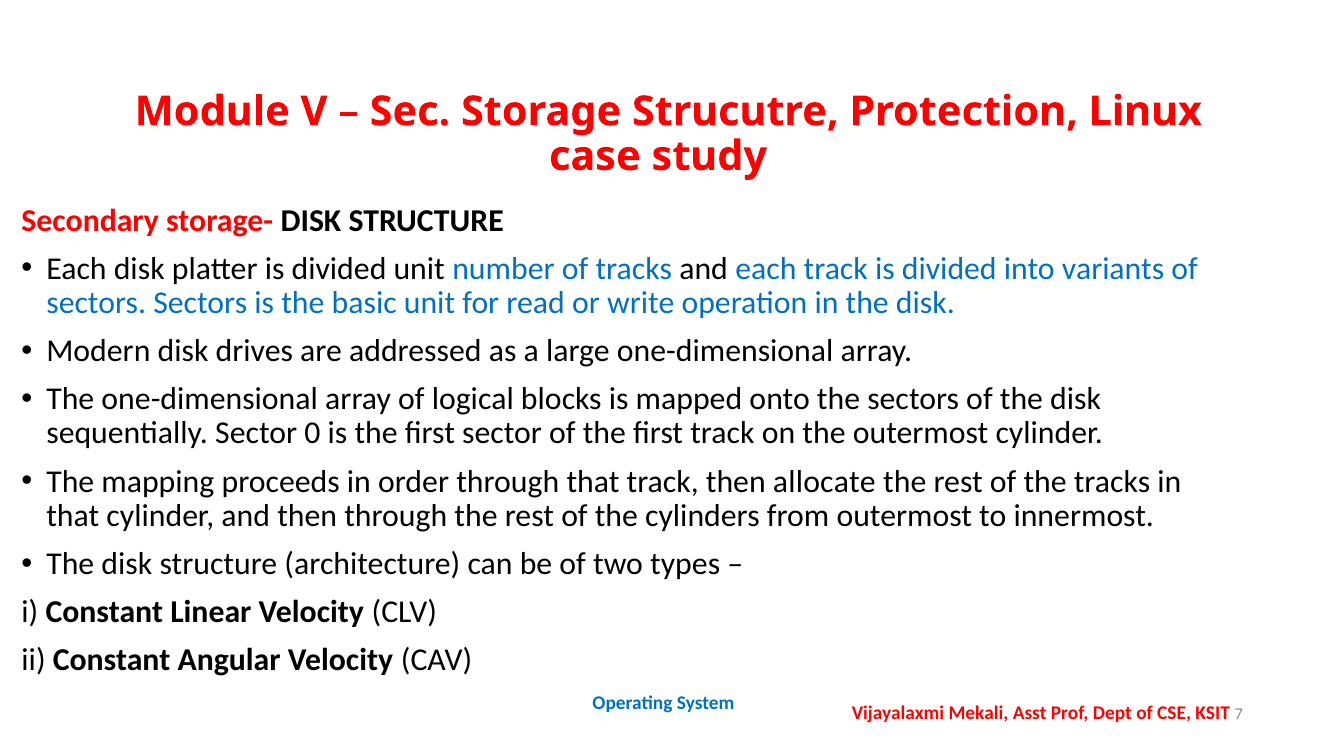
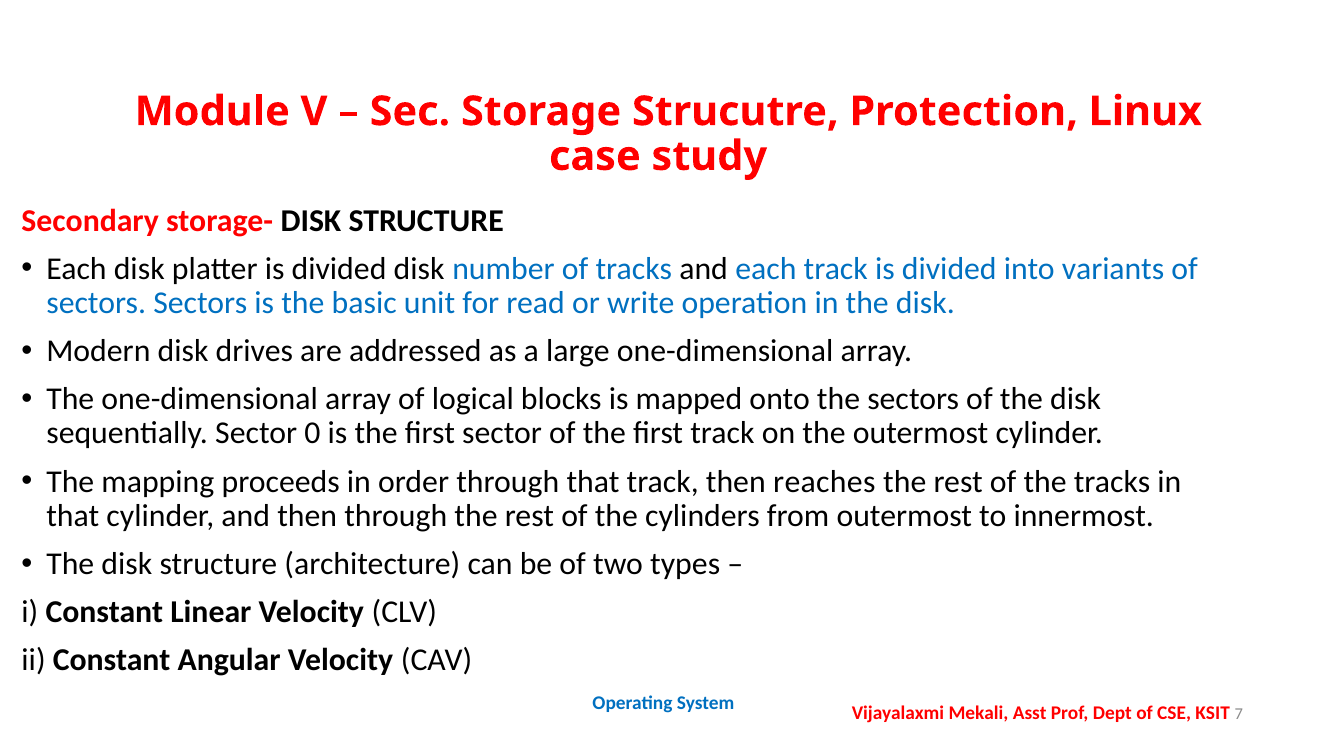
divided unit: unit -> disk
allocate: allocate -> reaches
